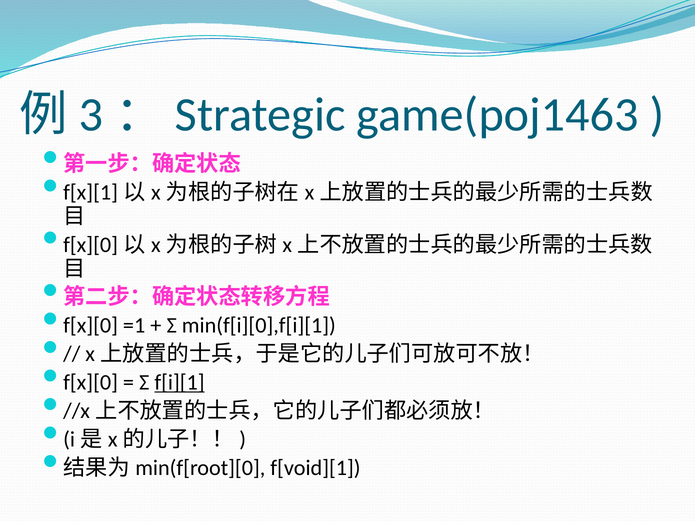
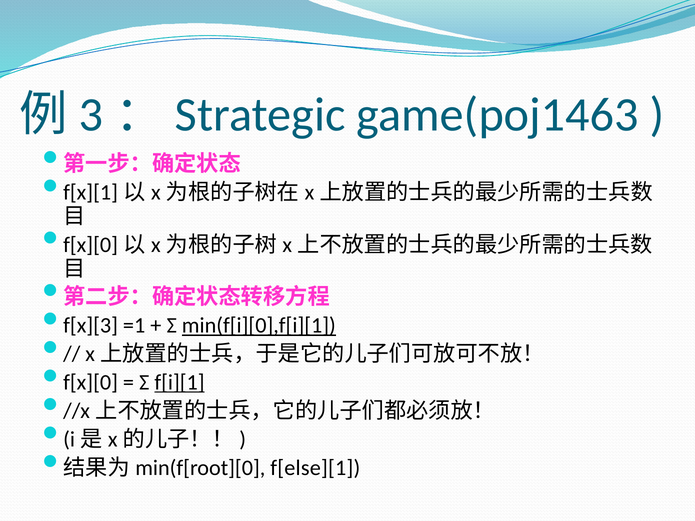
f[x][0 at (91, 326): f[x][0 -> f[x][3
min(f[i][0],f[i][1 underline: none -> present
f[void][1: f[void][1 -> f[else][1
